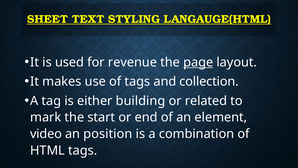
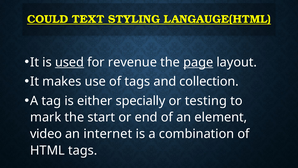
SHEET: SHEET -> COULD
used underline: none -> present
building: building -> specially
related: related -> testing
position: position -> internet
